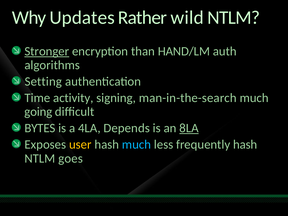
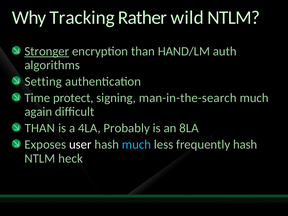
Updates: Updates -> Tracking
activity: activity -> protect
going: going -> again
BYTES at (40, 128): BYTES -> THAN
Depends: Depends -> Probably
8LA underline: present -> none
user colour: yellow -> white
goes: goes -> heck
